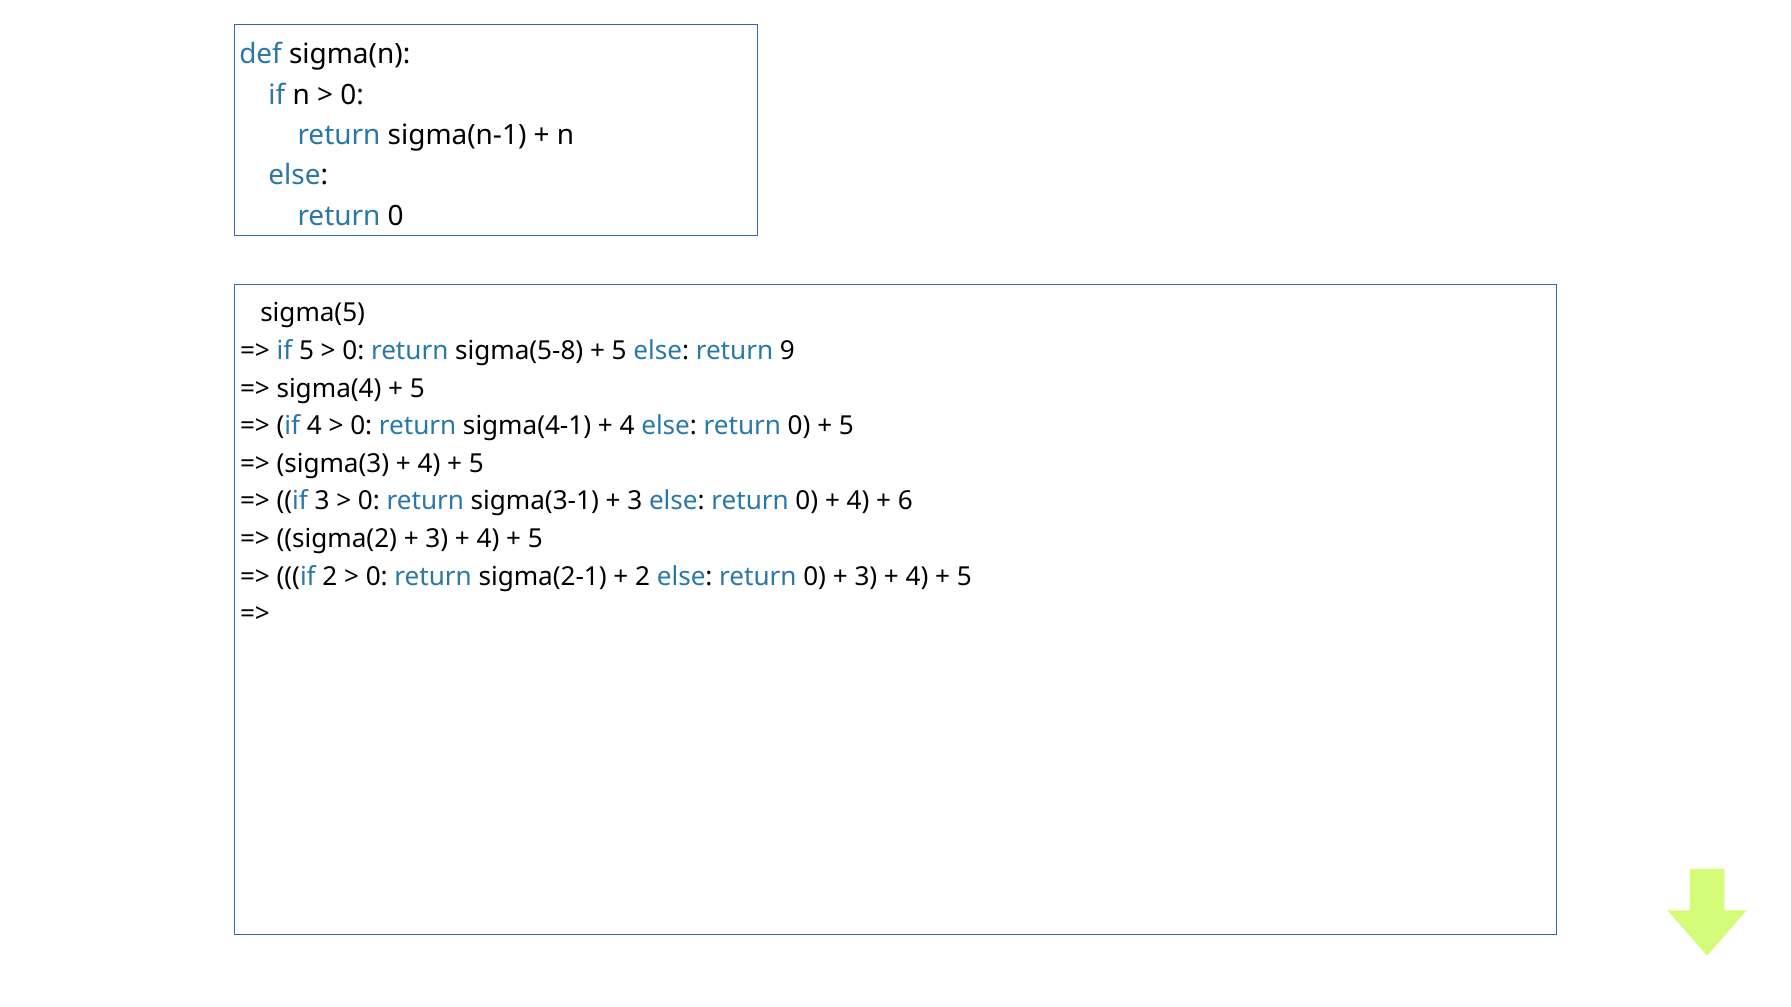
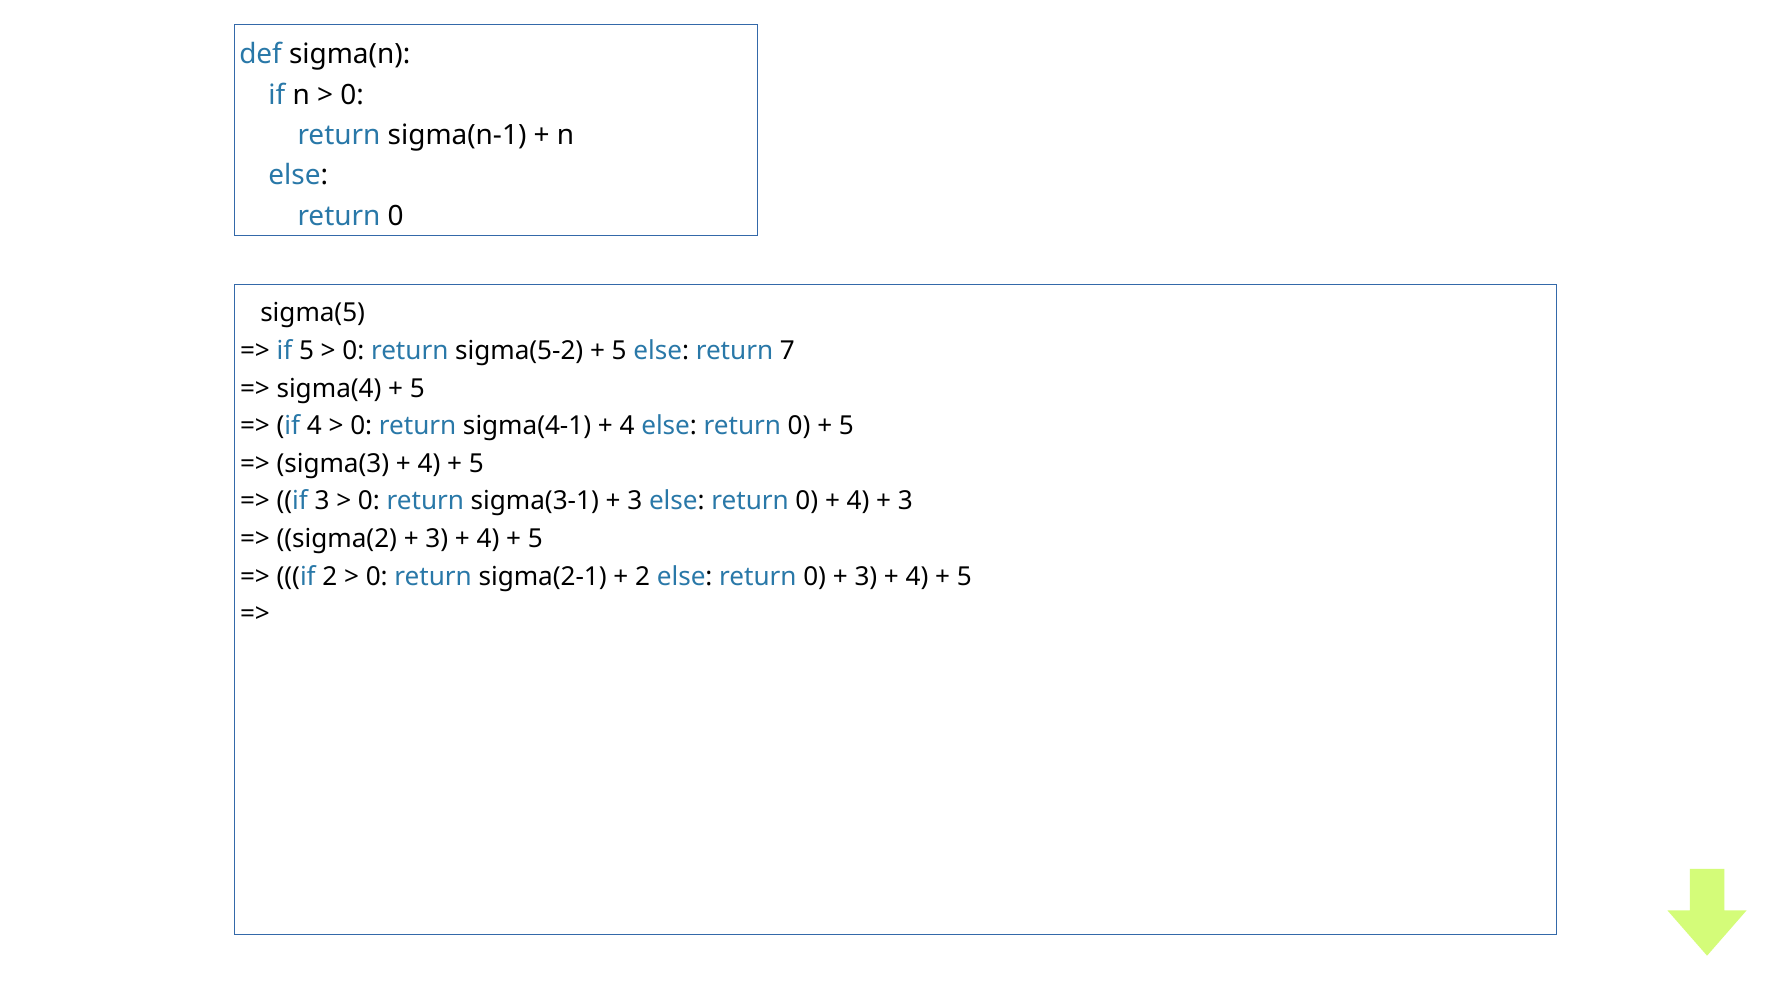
sigma(5-8: sigma(5-8 -> sigma(5-2
9: 9 -> 7
6 at (905, 502): 6 -> 3
